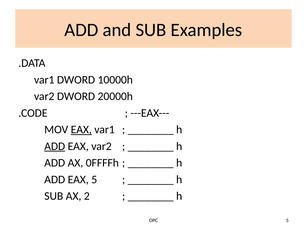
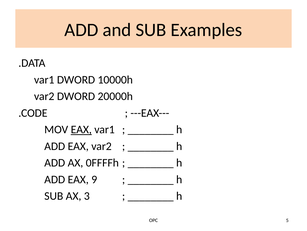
ADD at (55, 146) underline: present -> none
EAX 5: 5 -> 9
2: 2 -> 3
